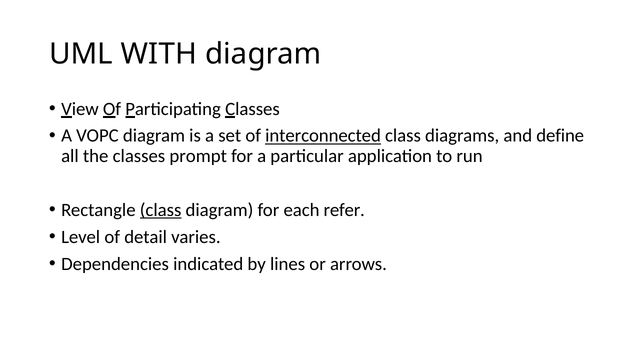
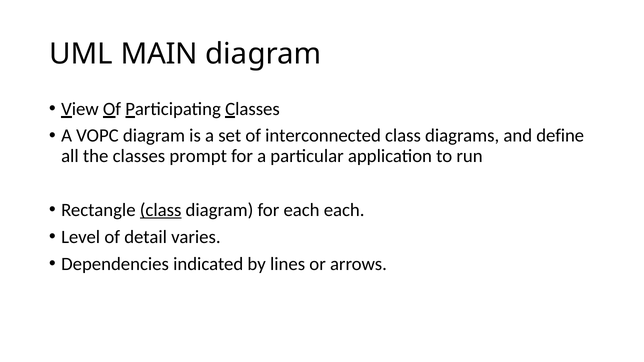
WITH: WITH -> MAIN
interconnected underline: present -> none
each refer: refer -> each
